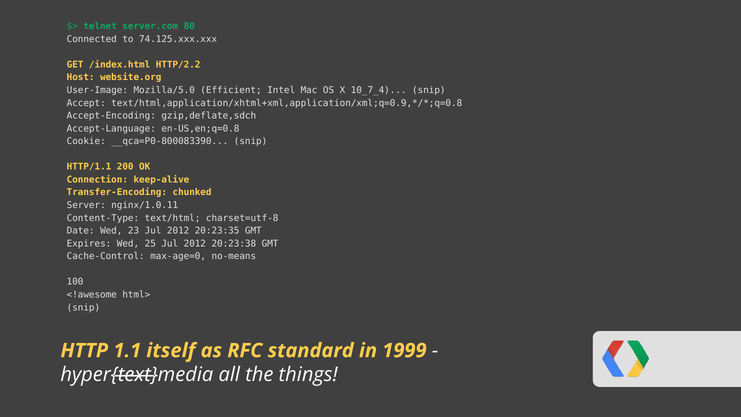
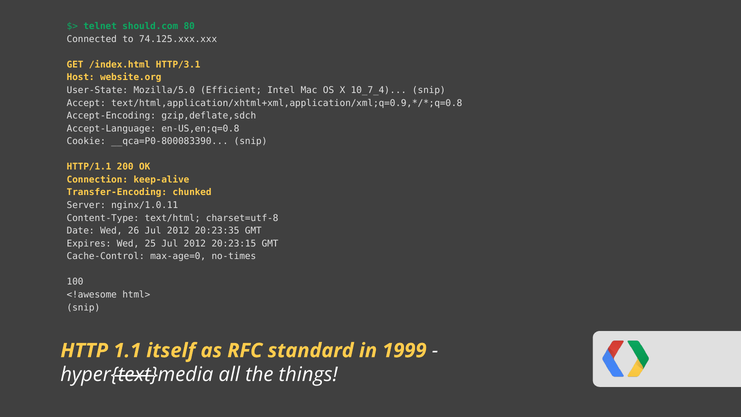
server.com: server.com -> should.com
HTTP/2.2: HTTP/2.2 -> HTTP/3.1
User-Image: User-Image -> User-State
23: 23 -> 26
20:23:38: 20:23:38 -> 20:23:15
no-means: no-means -> no-times
